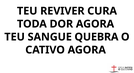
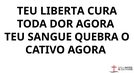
REVIVER: REVIVER -> LIBERTA
